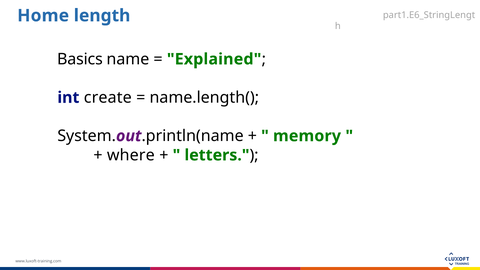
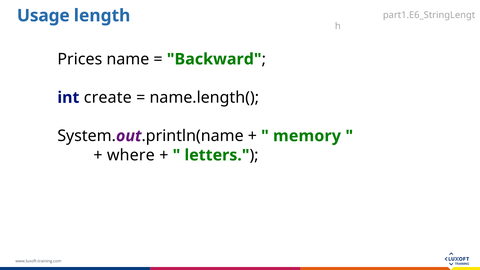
Home: Home -> Usage
Basics: Basics -> Prices
Explained: Explained -> Backward
